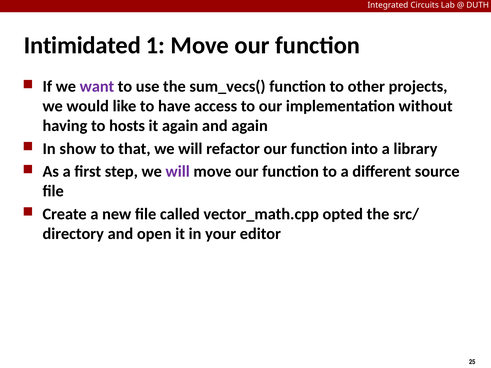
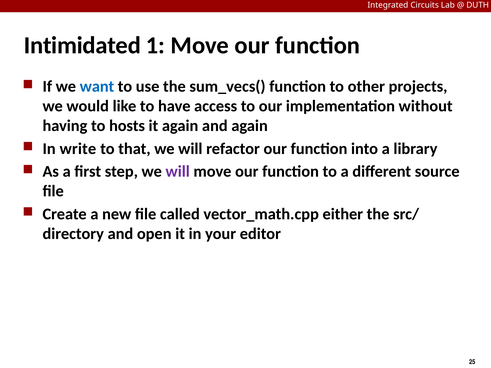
want colour: purple -> blue
show: show -> write
opted: opted -> either
